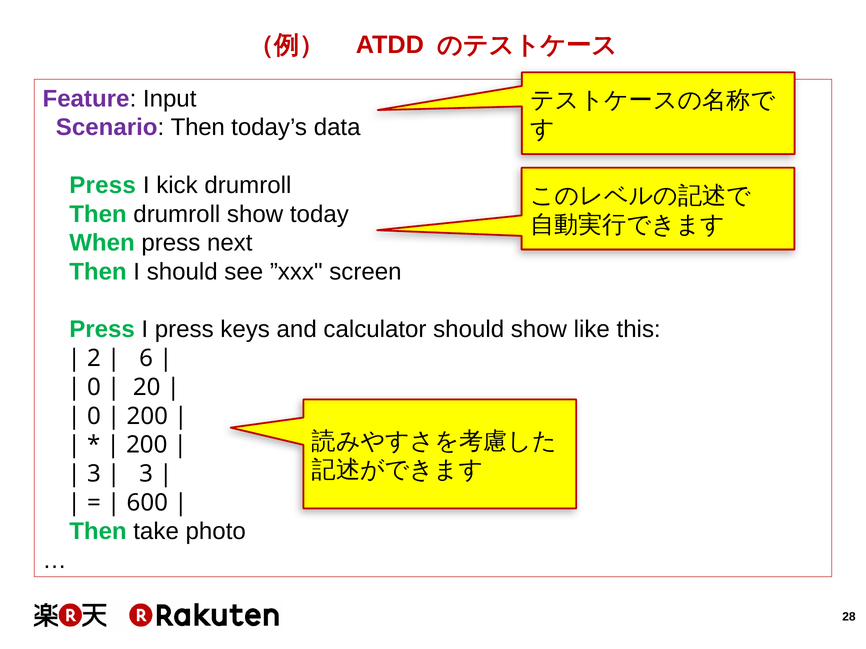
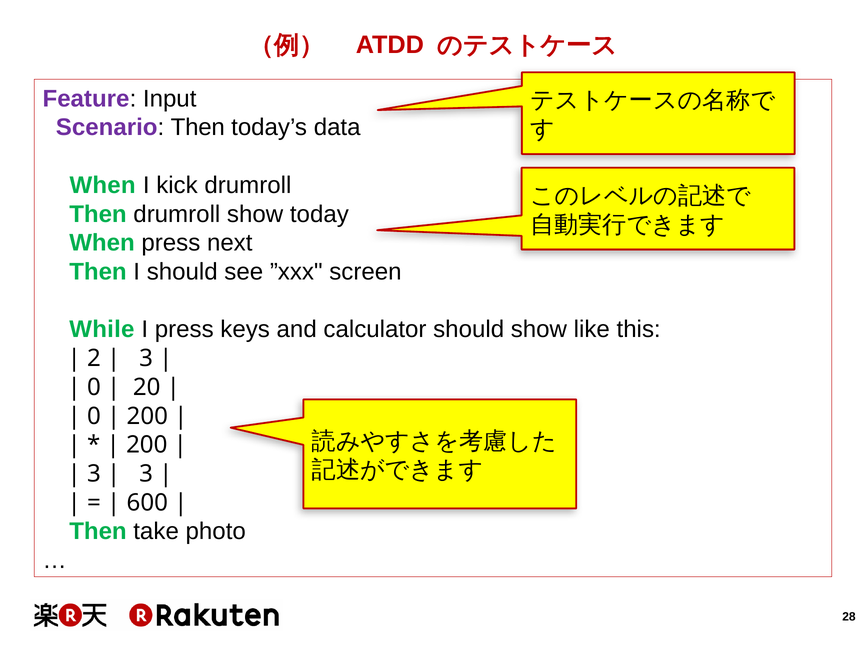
Press at (103, 185): Press -> When
Press at (102, 330): Press -> While
6 at (146, 359): 6 -> 3
